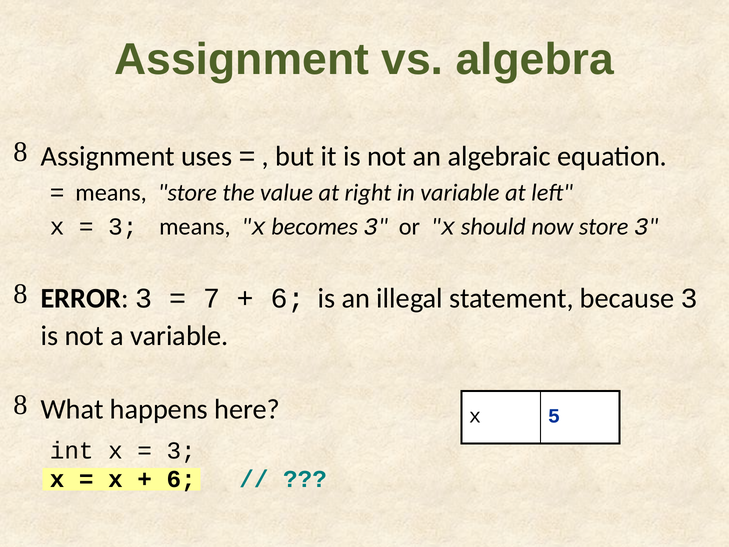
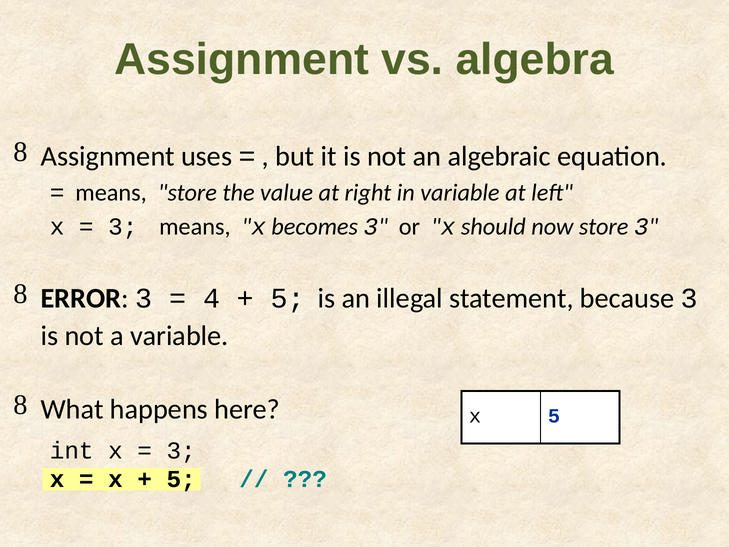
7: 7 -> 4
6 at (288, 298): 6 -> 5
6 at (181, 479): 6 -> 5
